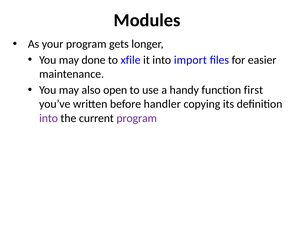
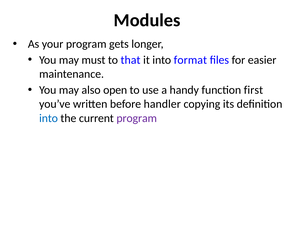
done: done -> must
xfile: xfile -> that
import: import -> format
into at (49, 118) colour: purple -> blue
